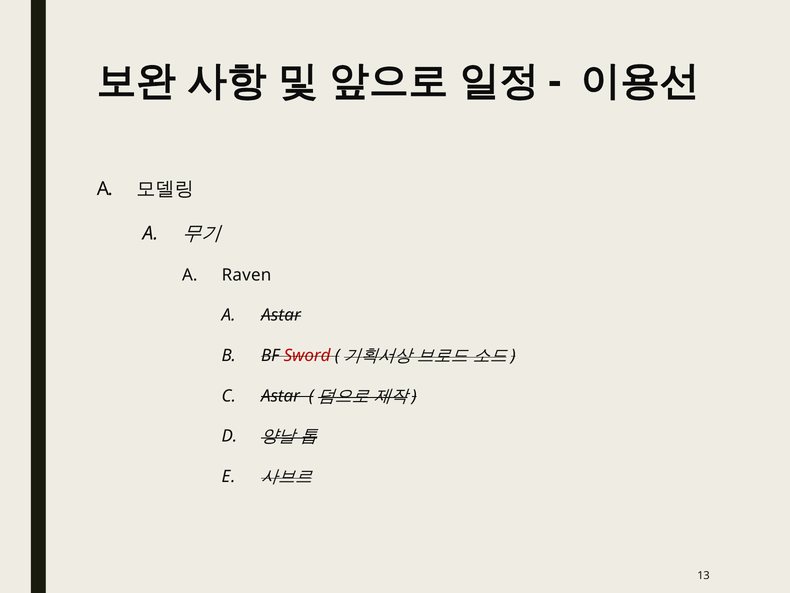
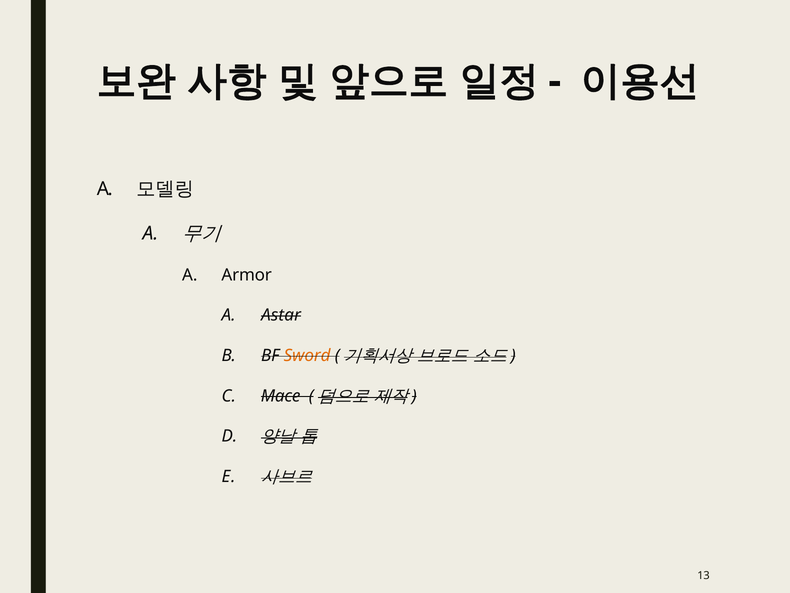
Raven: Raven -> Armor
Sword colour: red -> orange
Astar at (281, 396): Astar -> Mace
